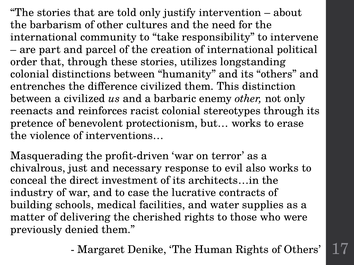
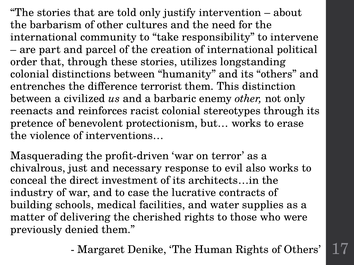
difference civilized: civilized -> terrorist
